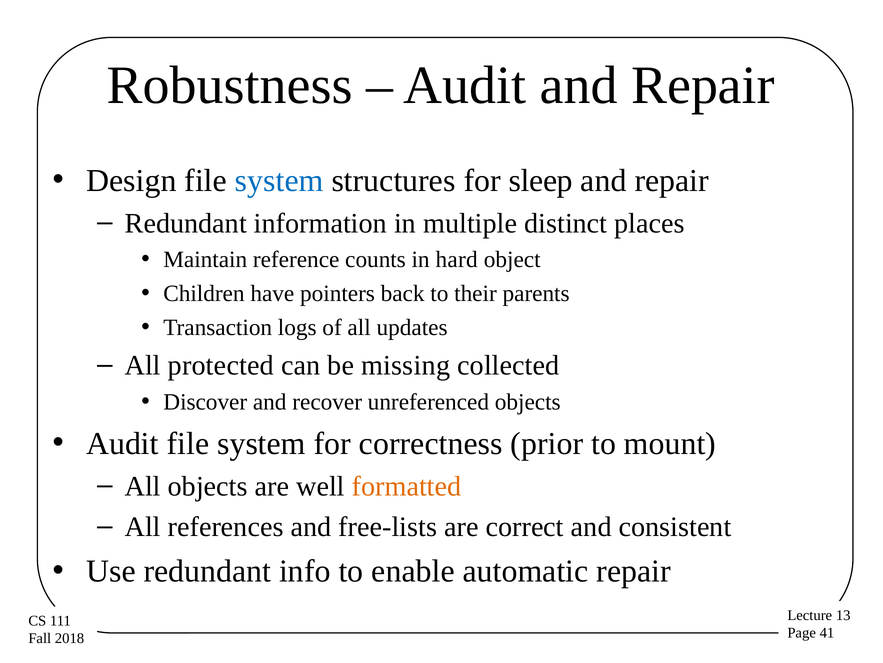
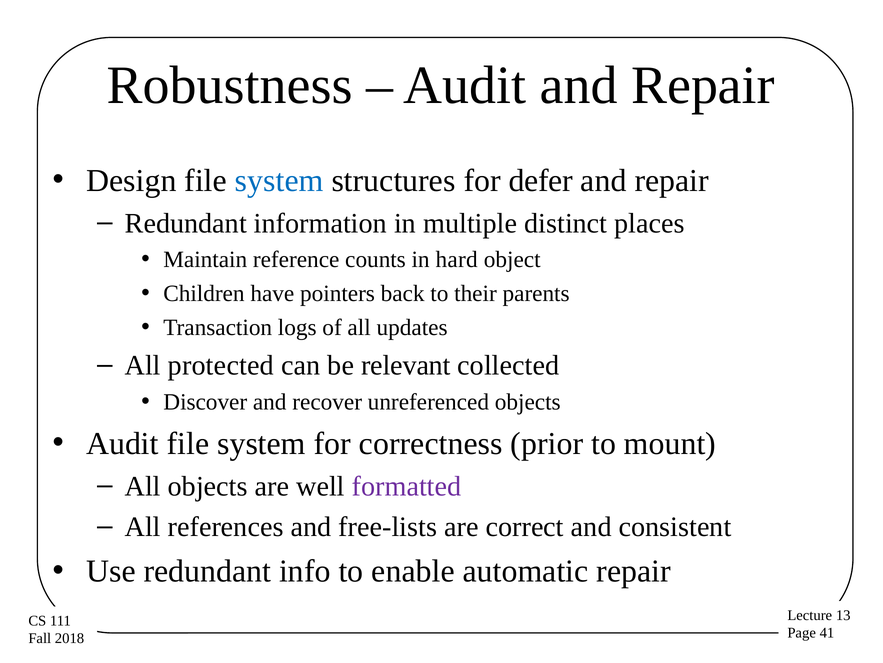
sleep: sleep -> defer
missing: missing -> relevant
formatted colour: orange -> purple
